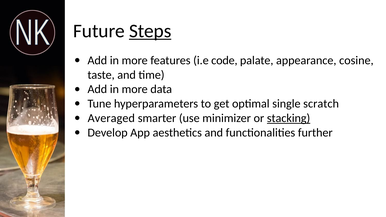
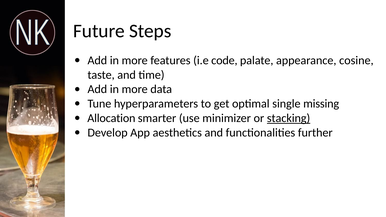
Steps underline: present -> none
scratch: scratch -> missing
Averaged: Averaged -> Allocation
